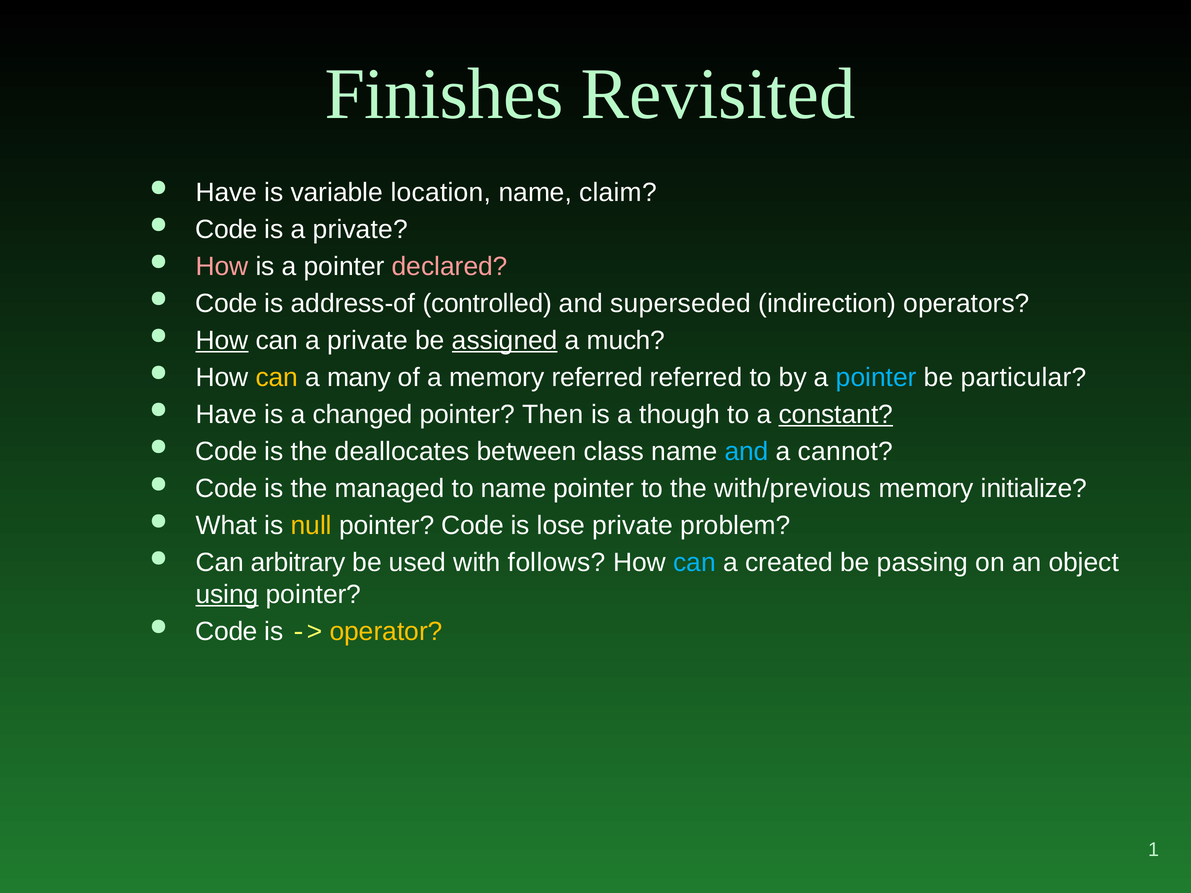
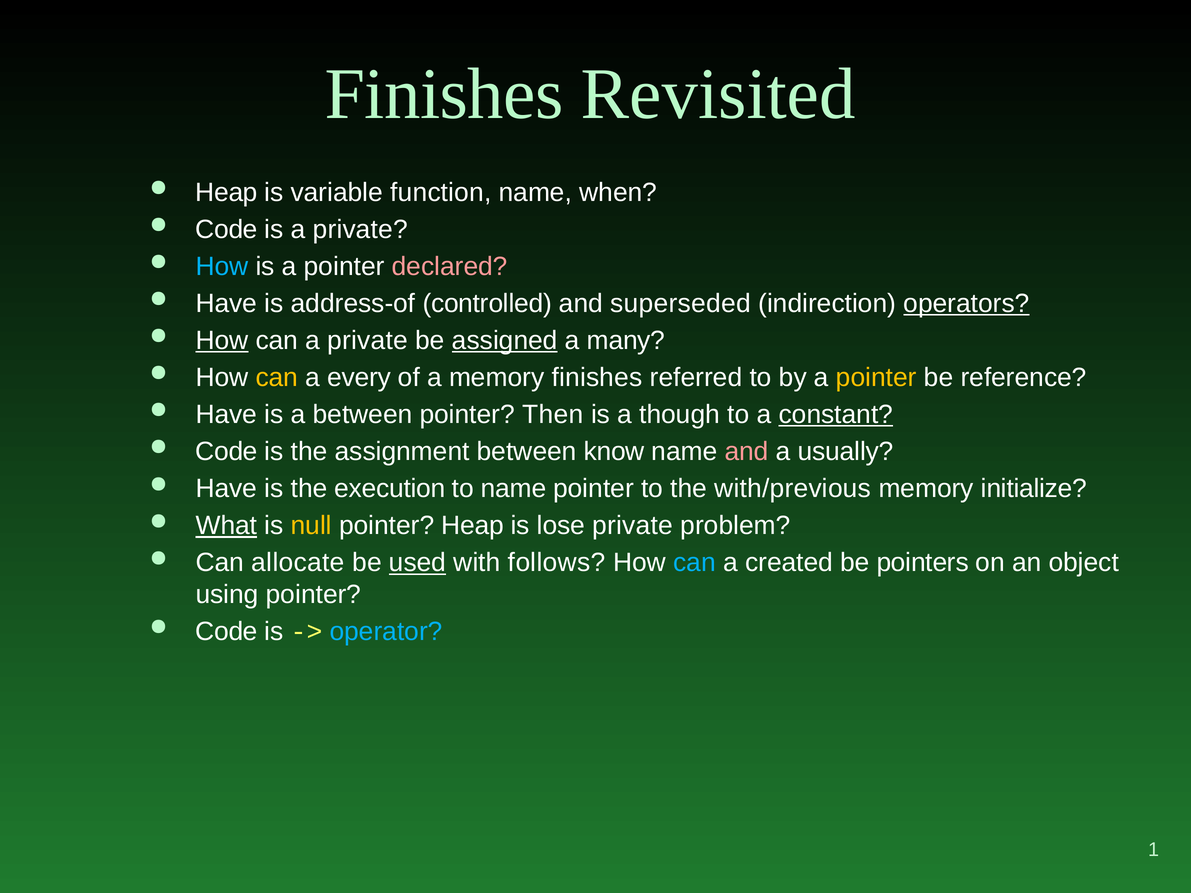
Have at (226, 192): Have -> Heap
location: location -> function
claim: claim -> when
How at (222, 267) colour: pink -> light blue
Code at (226, 304): Code -> Have
operators underline: none -> present
much: much -> many
many: many -> every
memory referred: referred -> finishes
pointer at (876, 378) colour: light blue -> yellow
particular: particular -> reference
a changed: changed -> between
deallocates: deallocates -> assignment
class: class -> know
and at (747, 452) colour: light blue -> pink
cannot: cannot -> usually
Code at (226, 489): Code -> Have
managed: managed -> execution
What underline: none -> present
pointer Code: Code -> Heap
arbitrary: arbitrary -> allocate
used underline: none -> present
passing: passing -> pointers
using underline: present -> none
operator colour: yellow -> light blue
